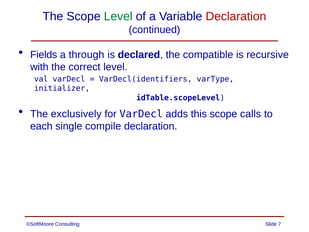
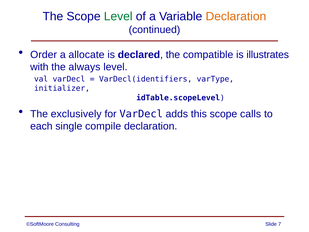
Declaration at (236, 16) colour: red -> orange
Fields: Fields -> Order
through: through -> allocate
recursive: recursive -> illustrates
correct: correct -> always
